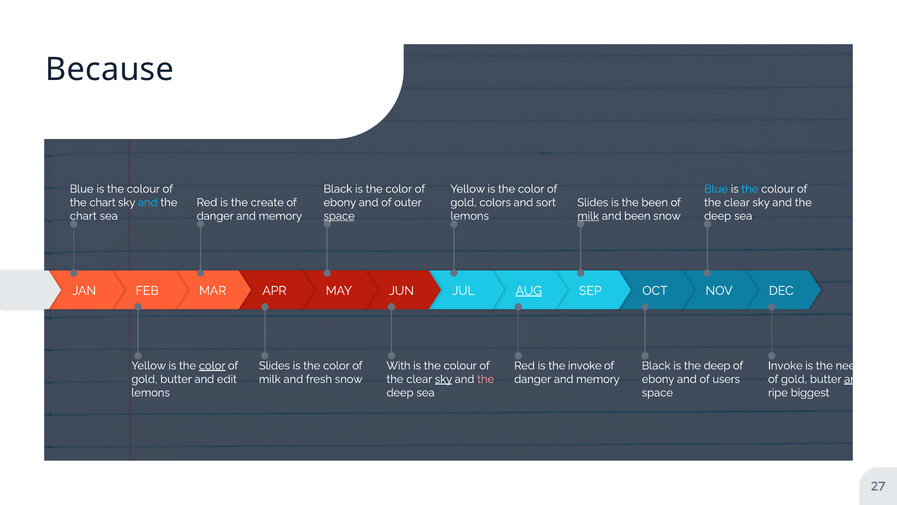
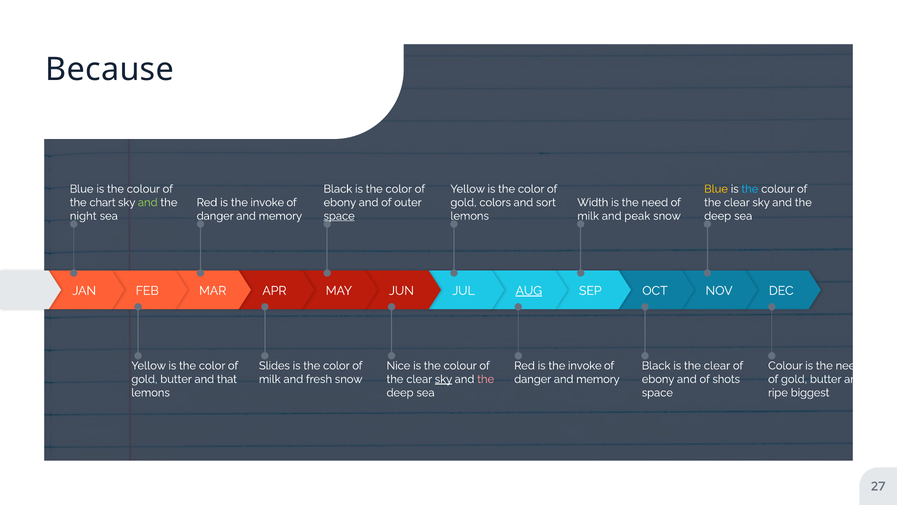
Blue at (716, 189) colour: light blue -> yellow
and at (148, 202) colour: light blue -> light green
create at (267, 202): create -> invoke
Slides at (593, 202): Slides -> Width
been at (655, 202): been -> need
chart at (83, 216): chart -> night
milk at (588, 216) underline: present -> none
and been: been -> peak
color at (212, 365) underline: present -> none
With: With -> Nice
is the deep: deep -> clear
Invoke at (785, 365): Invoke -> Colour
edit: edit -> that
users: users -> shots
and at (854, 379) underline: present -> none
